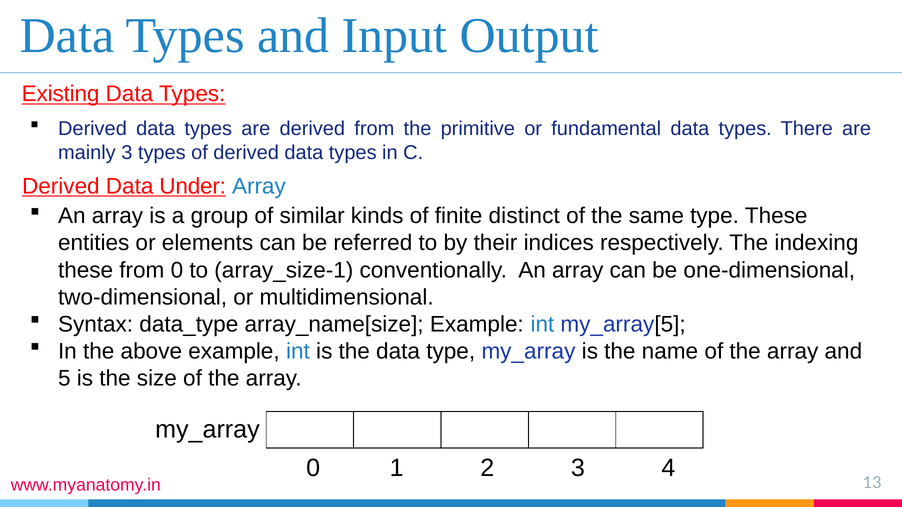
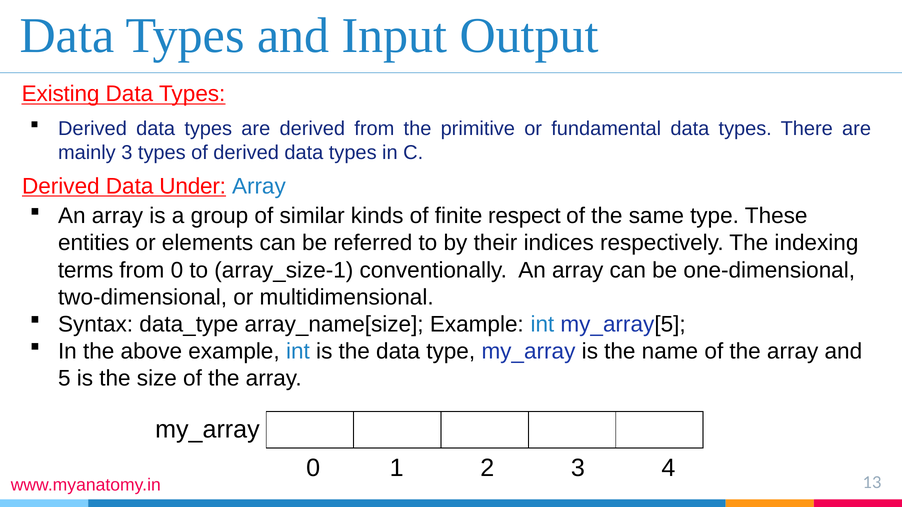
distinct: distinct -> respect
these at (86, 270): these -> terms
